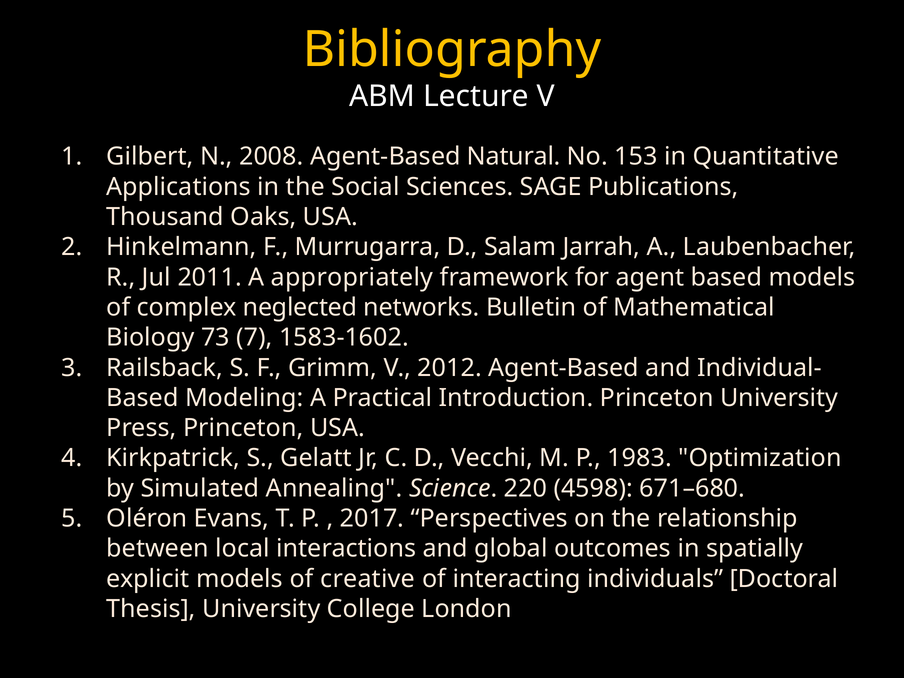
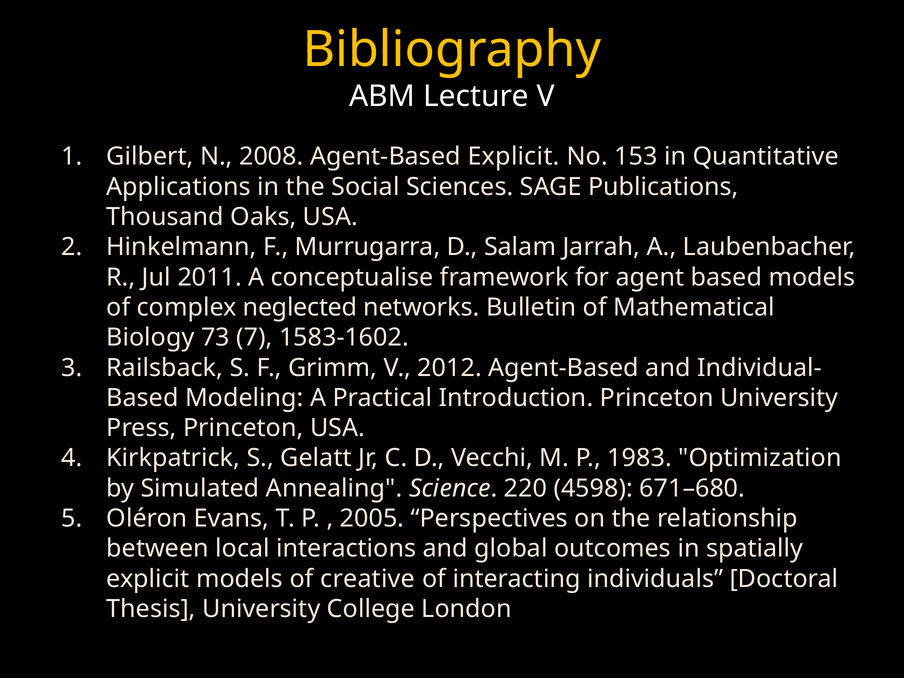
Agent-Based Natural: Natural -> Explicit
appropriately: appropriately -> conceptualise
2017: 2017 -> 2005
